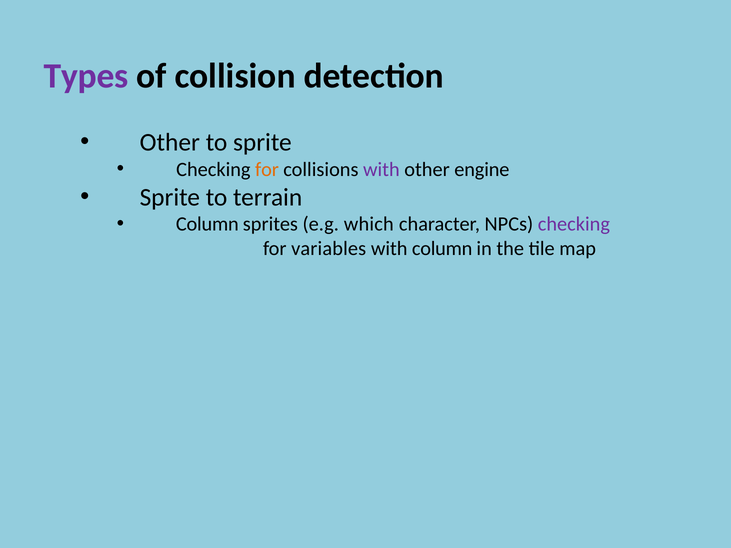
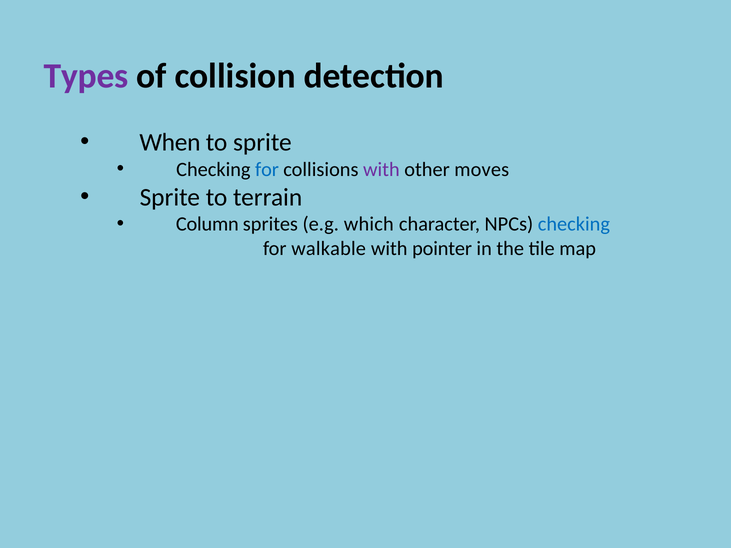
Other at (170, 142): Other -> When
for at (267, 169) colour: orange -> blue
engine: engine -> moves
checking at (574, 224) colour: purple -> blue
variables: variables -> walkable
with column: column -> pointer
